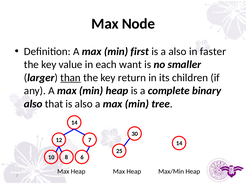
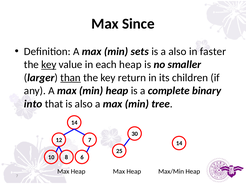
Node: Node -> Since
first: first -> sets
key at (49, 65) underline: none -> present
each want: want -> heap
also at (33, 104): also -> into
